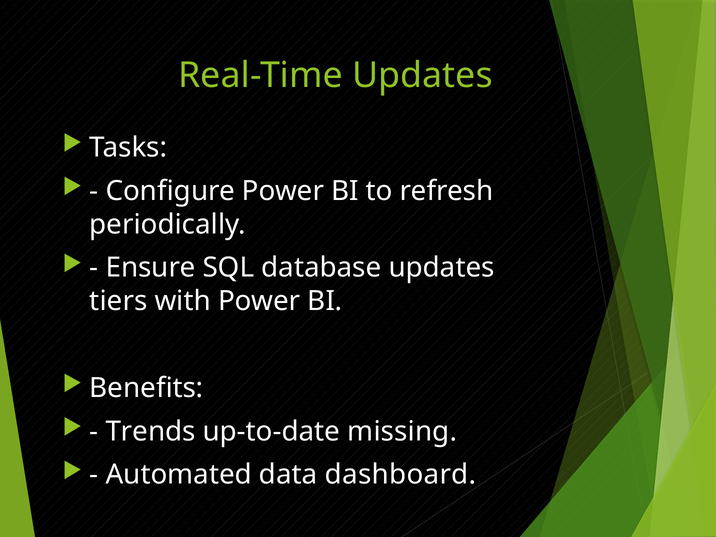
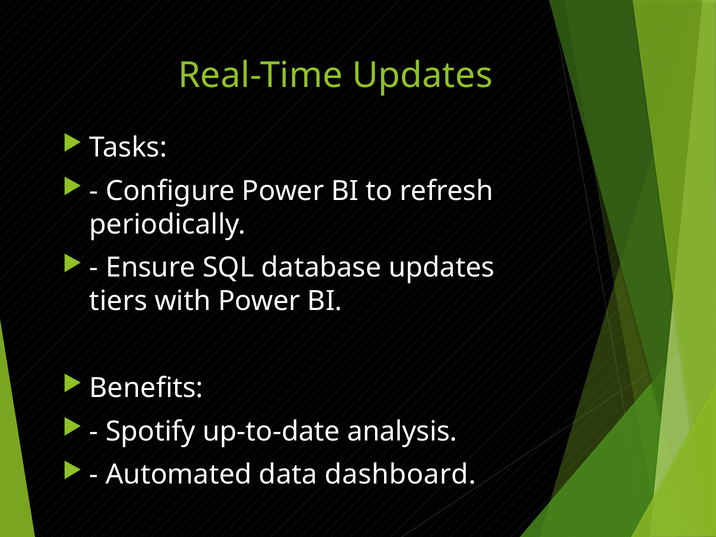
Trends: Trends -> Spotify
missing: missing -> analysis
